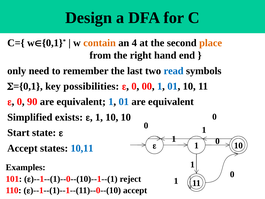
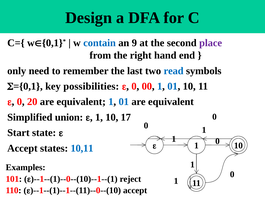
contain colour: orange -> blue
4: 4 -> 9
place colour: orange -> purple
90: 90 -> 20
exists: exists -> union
10 10: 10 -> 17
